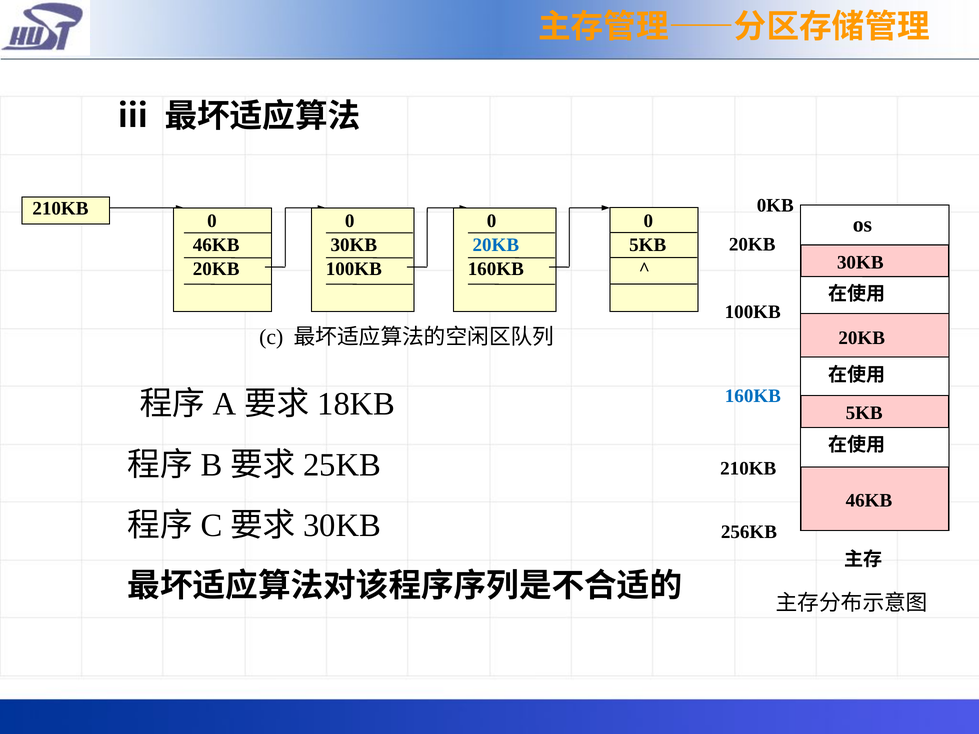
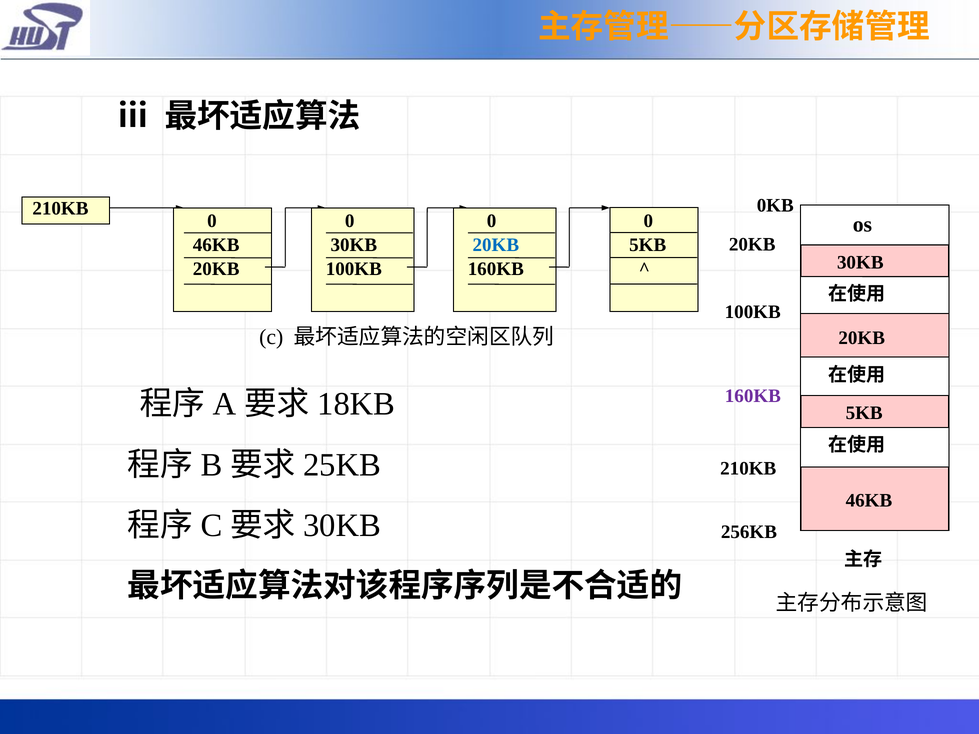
160KB at (753, 396) colour: blue -> purple
